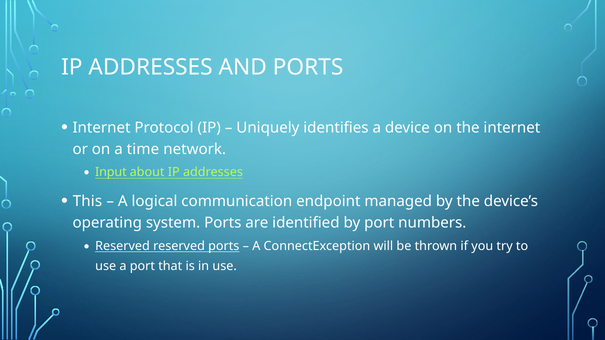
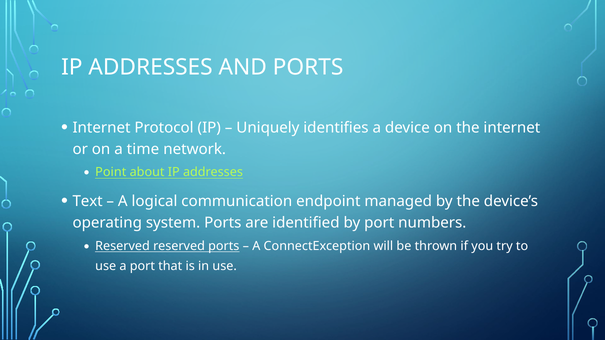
Input: Input -> Point
This: This -> Text
